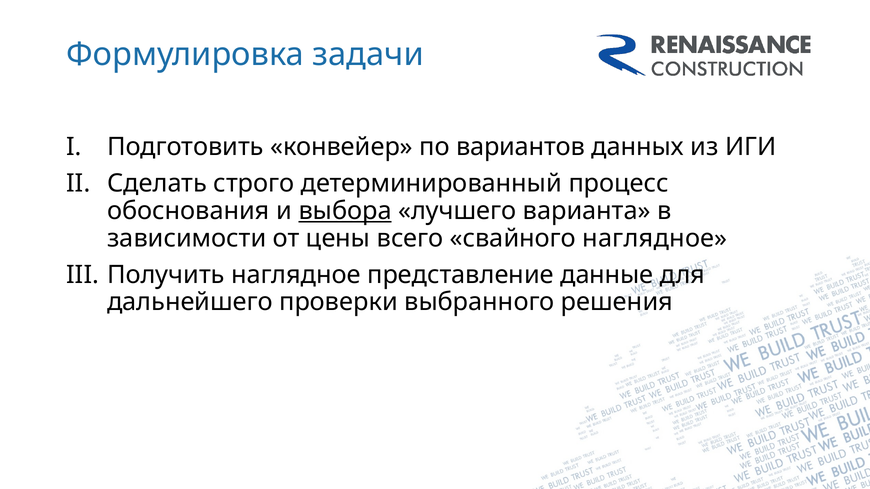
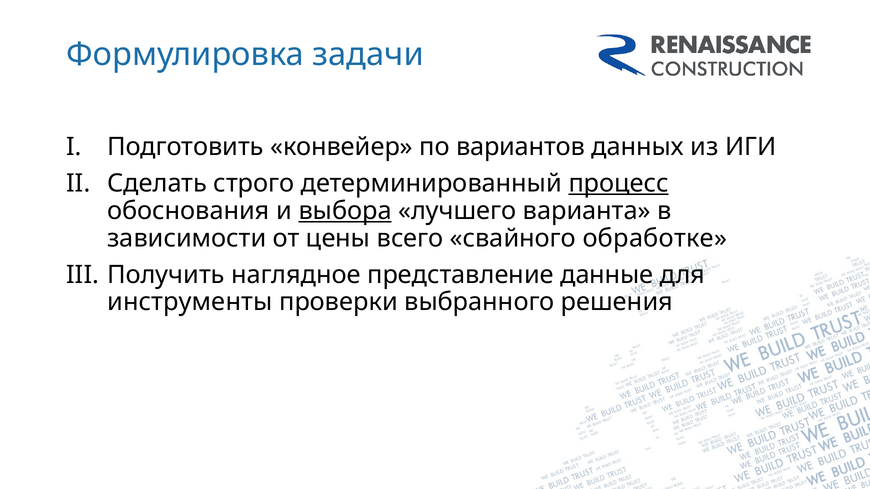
процесс underline: none -> present
свайного наглядное: наглядное -> обработке
дальнейшего: дальнейшего -> инструменты
